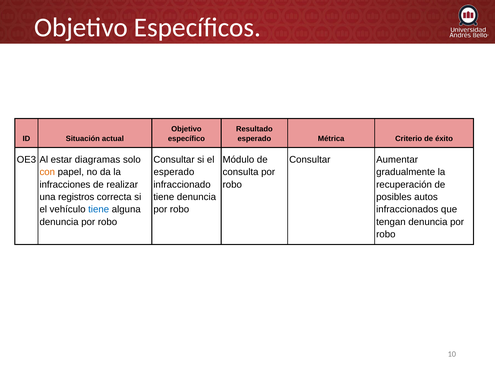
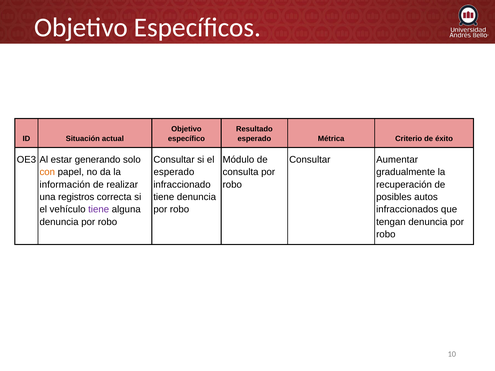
diagramas: diagramas -> generando
infracciones: infracciones -> información
tiene at (99, 210) colour: blue -> purple
